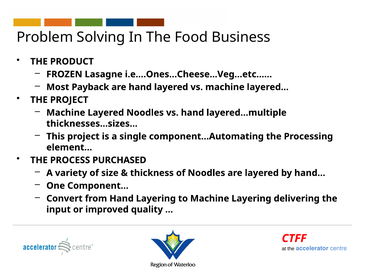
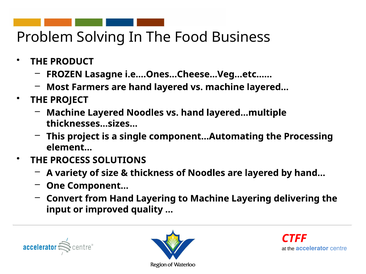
Payback: Payback -> Farmers
PURCHASED: PURCHASED -> SOLUTIONS
